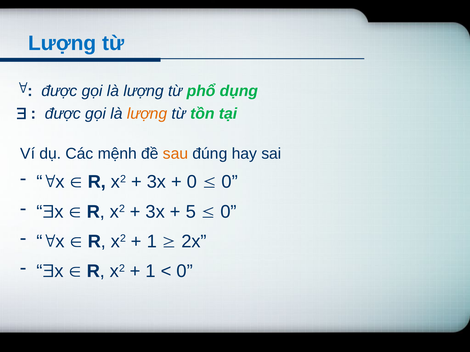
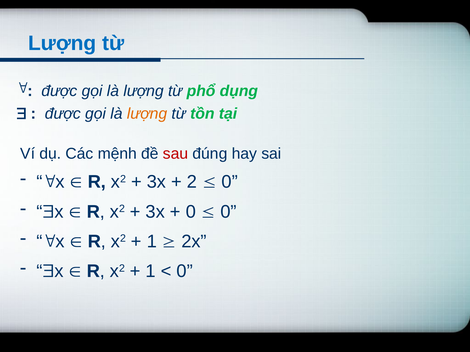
sau colour: orange -> red
0 at (192, 182): 0 -> 2
5 at (191, 212): 5 -> 0
